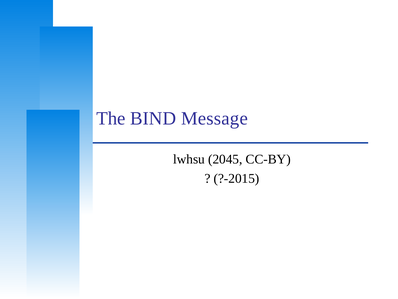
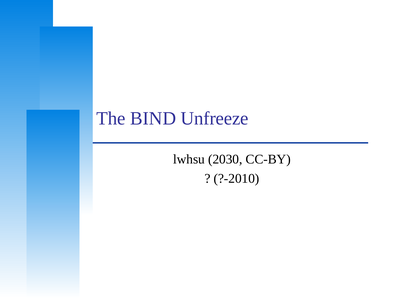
Message: Message -> Unfreeze
2045: 2045 -> 2030
?-2015: ?-2015 -> ?-2010
